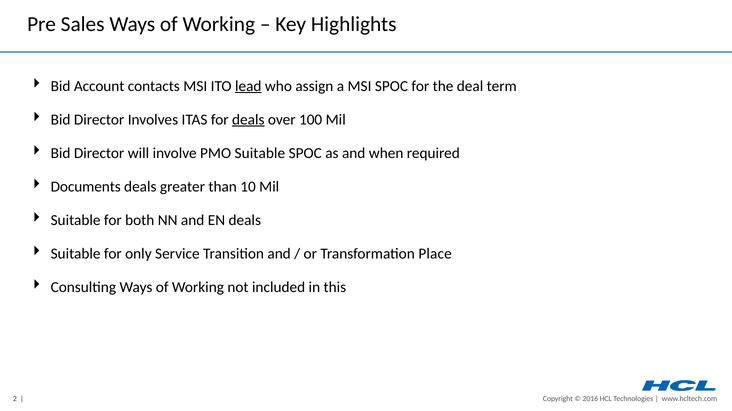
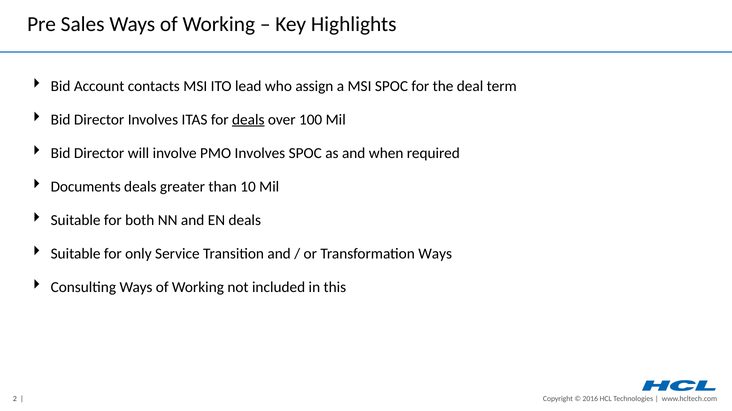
lead underline: present -> none
PMO Suitable: Suitable -> Involves
Transformation Place: Place -> Ways
